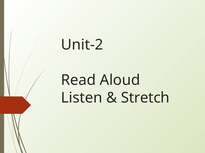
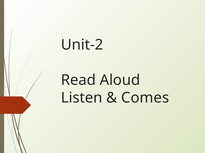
Stretch: Stretch -> Comes
